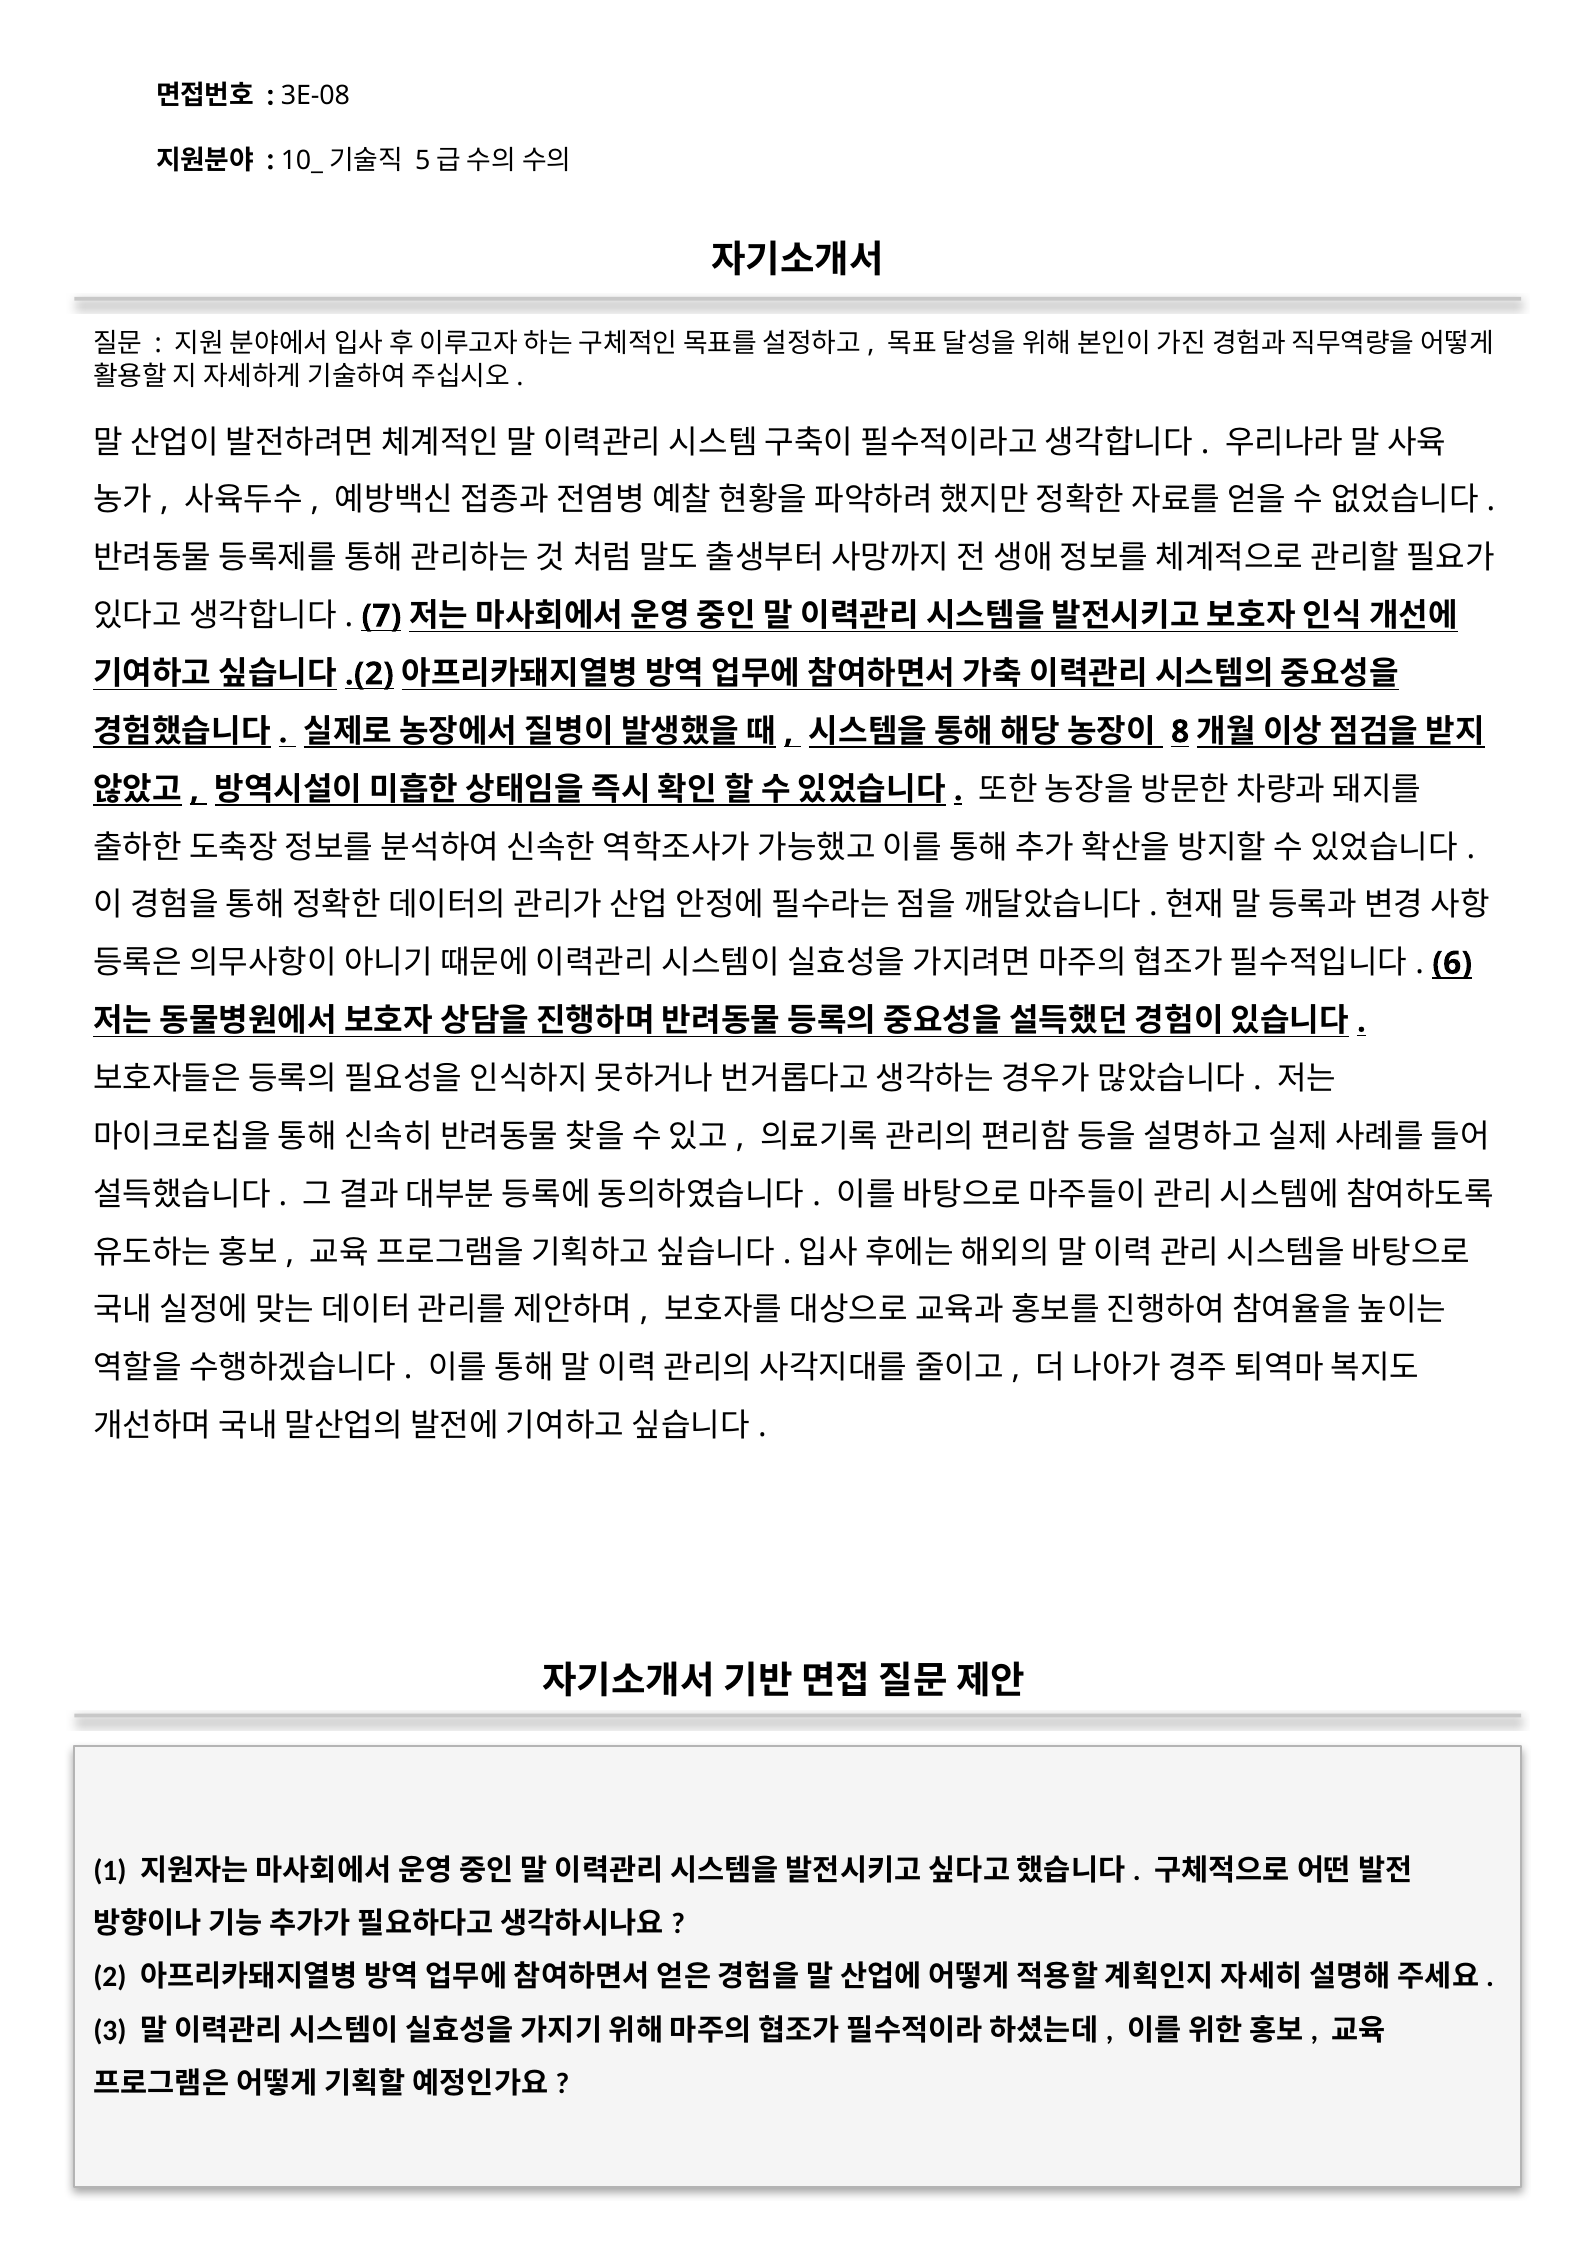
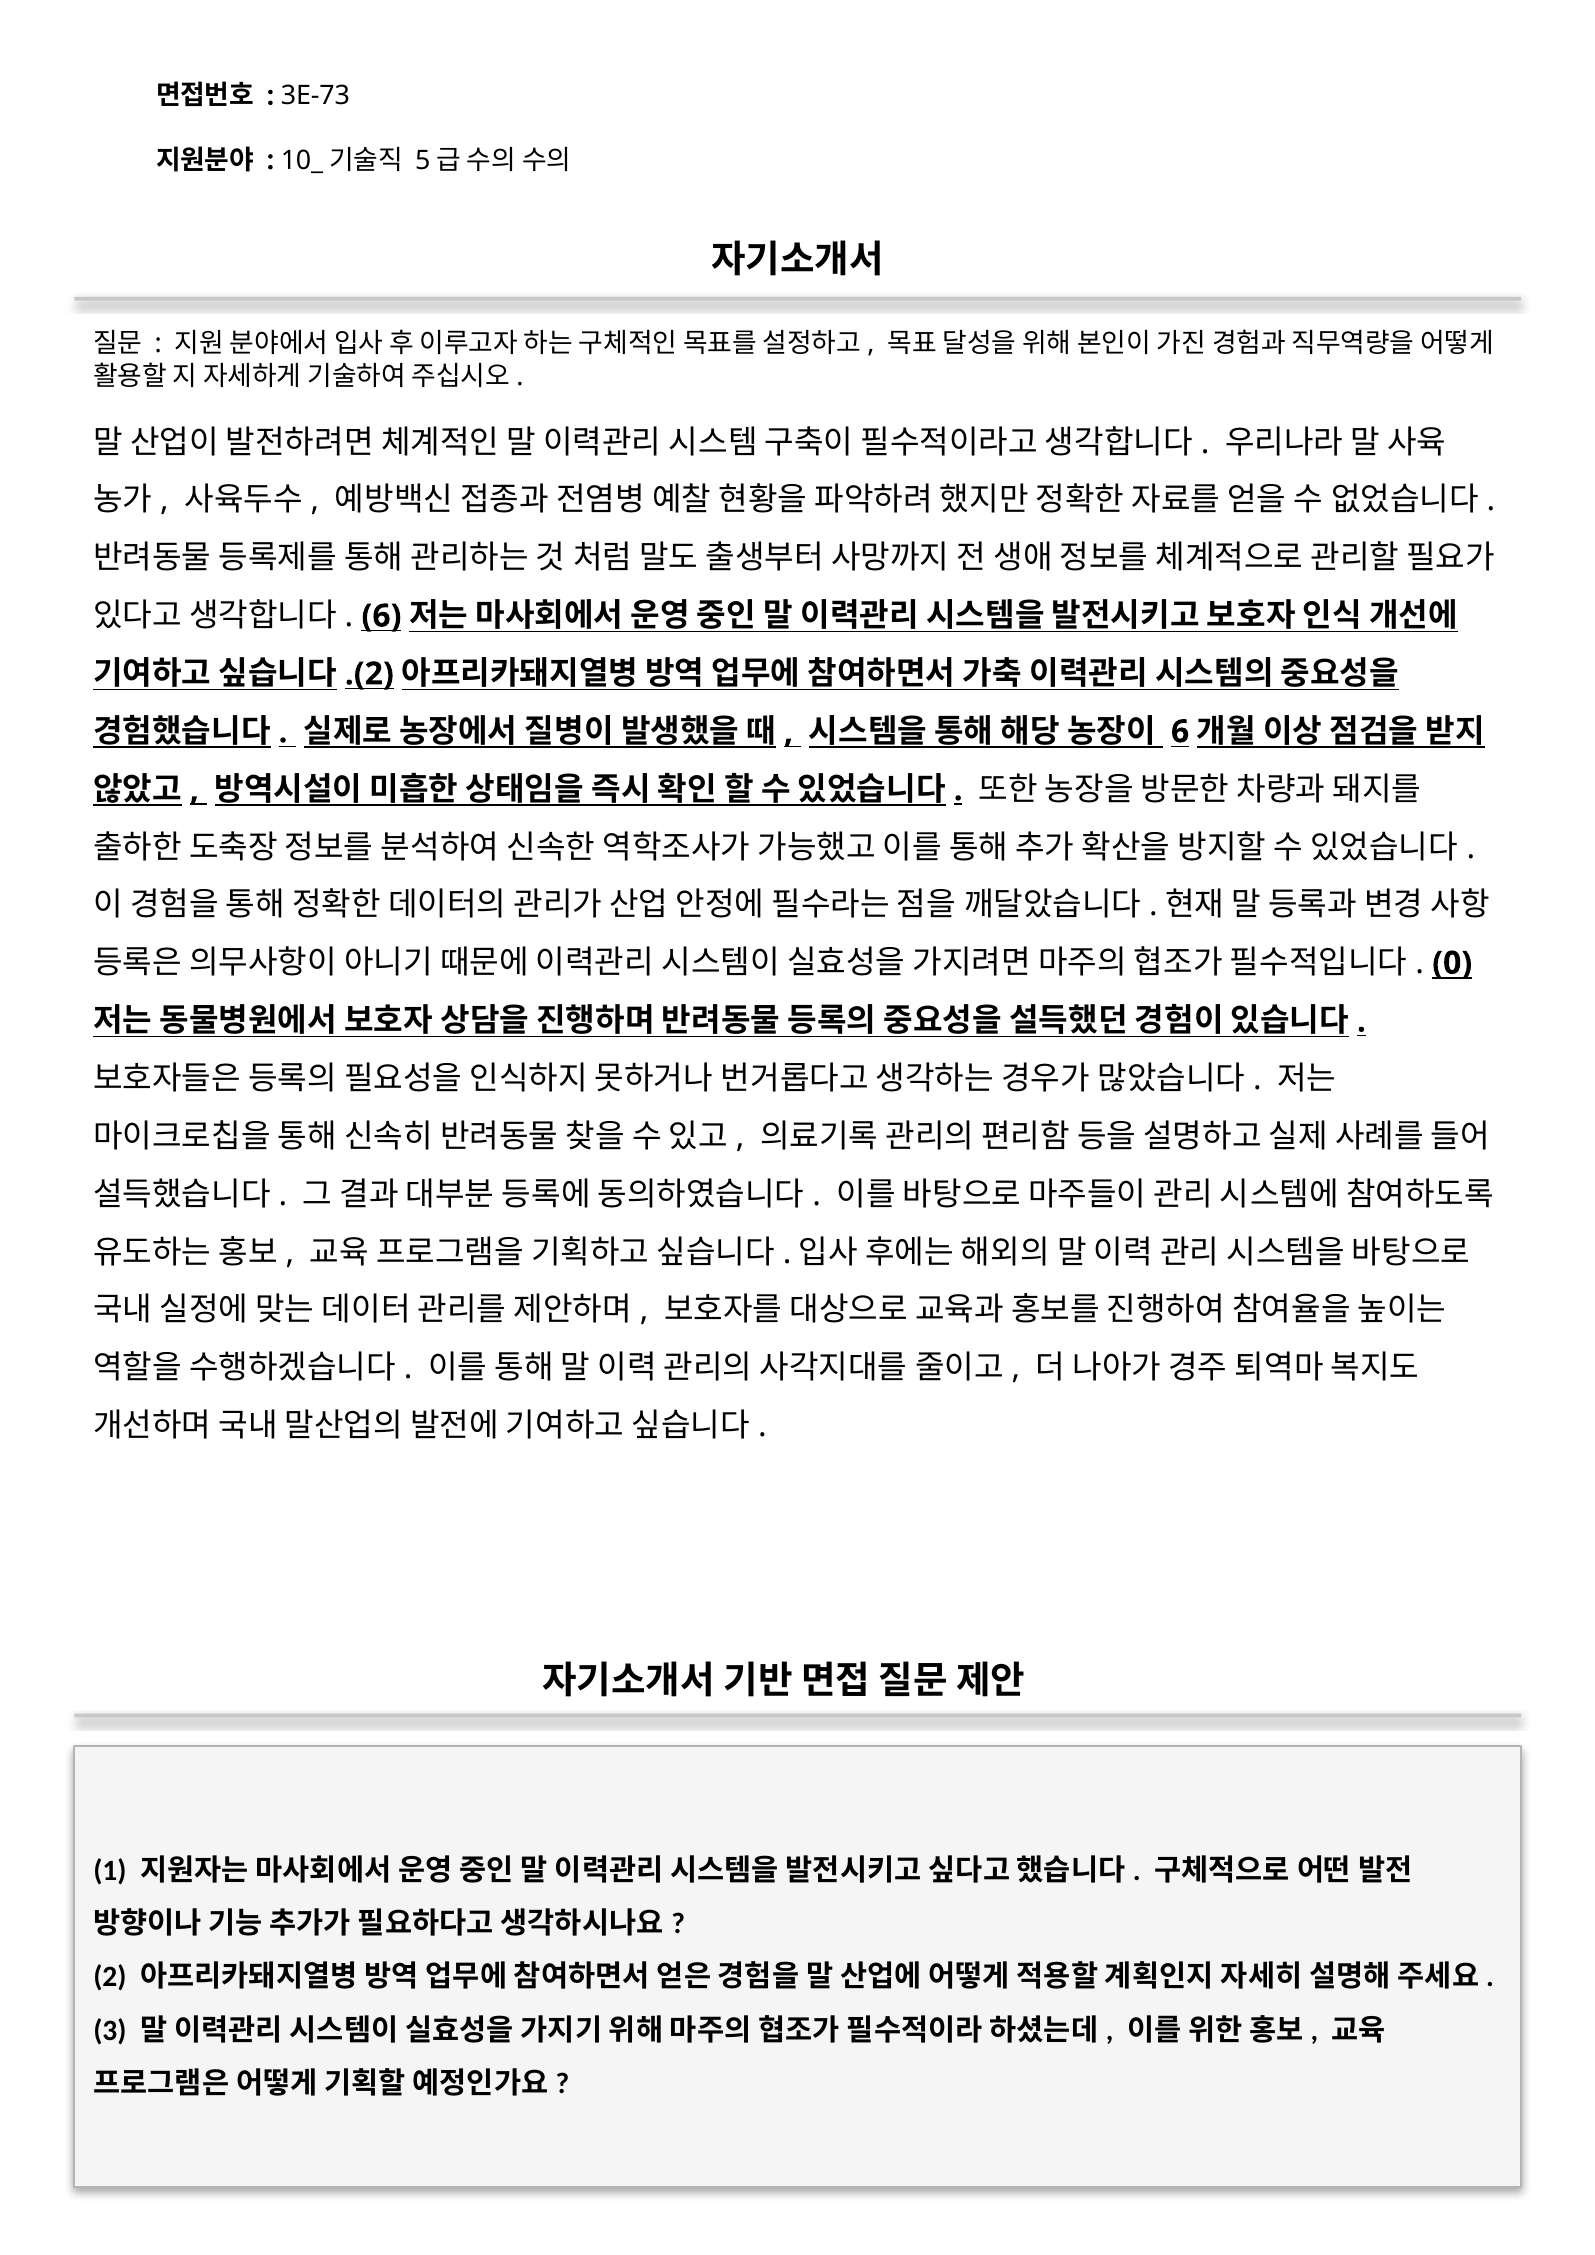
3E-08: 3E-08 -> 3E-73
7 at (382, 616): 7 -> 6
8 at (1180, 732): 8 -> 6
6: 6 -> 0
